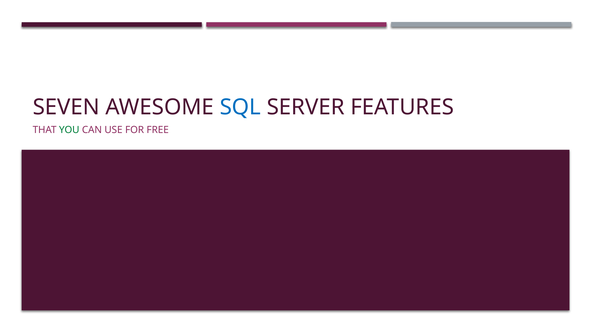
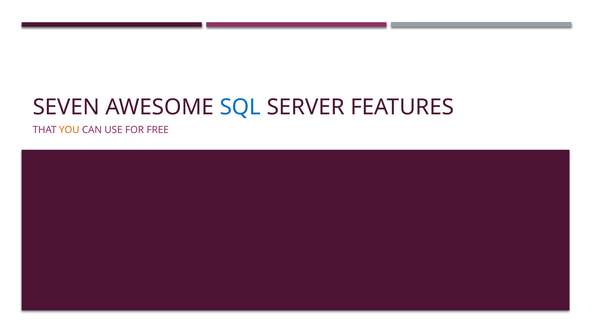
YOU colour: green -> orange
